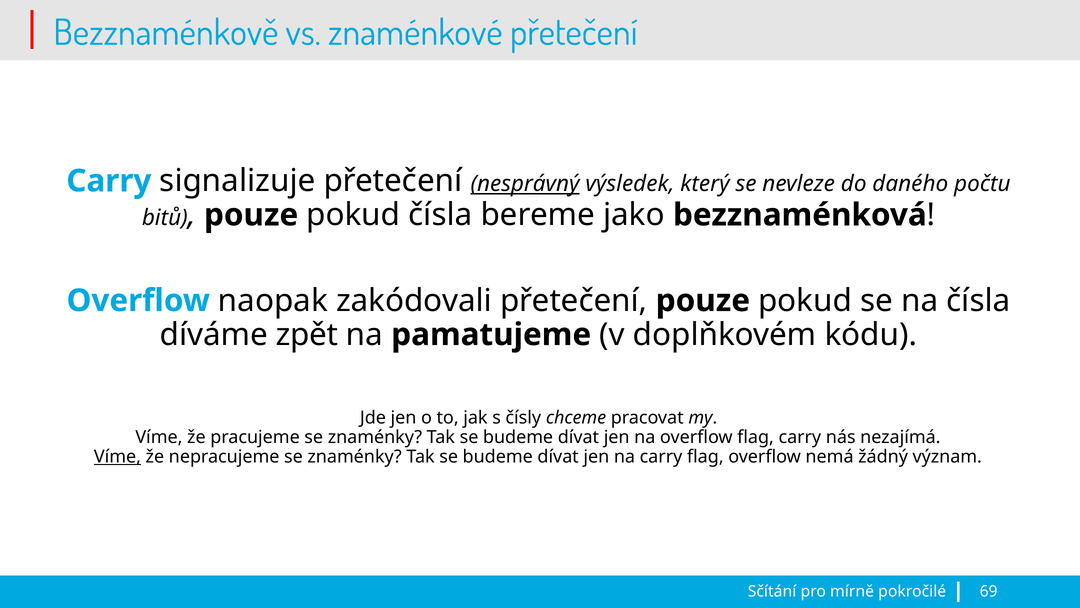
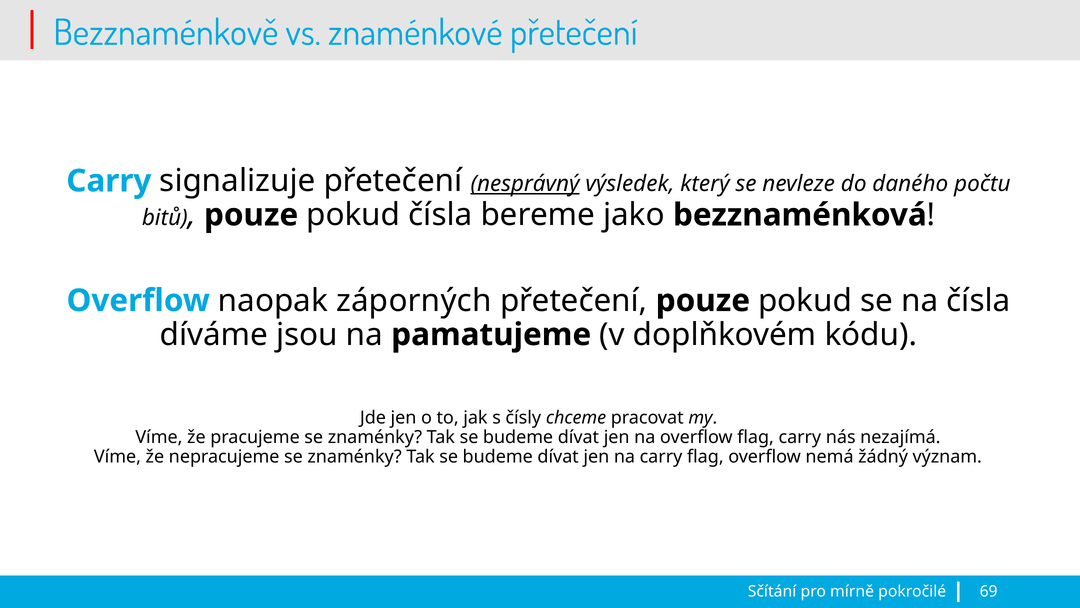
zakódovali: zakódovali -> záporných
zpět: zpět -> jsou
Víme at (117, 456) underline: present -> none
